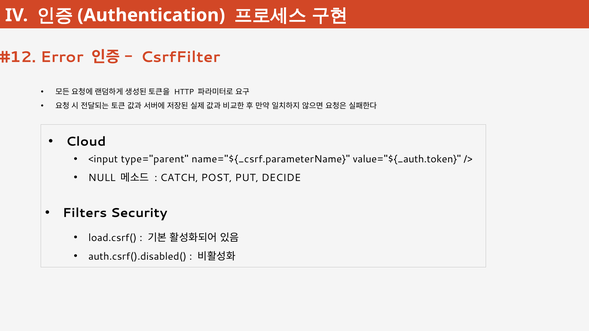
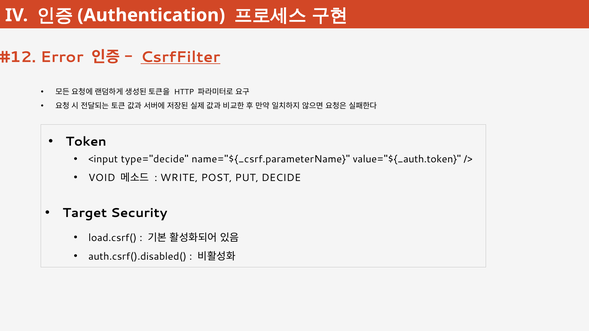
CsrfFilter underline: none -> present
Cloud: Cloud -> Token
type="parent: type="parent -> type="decide
NULL: NULL -> VOID
CATCH: CATCH -> WRITE
Filters: Filters -> Target
